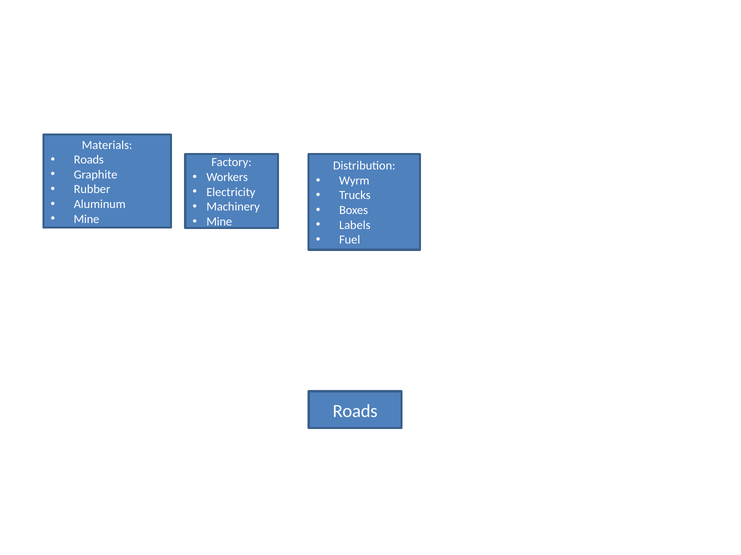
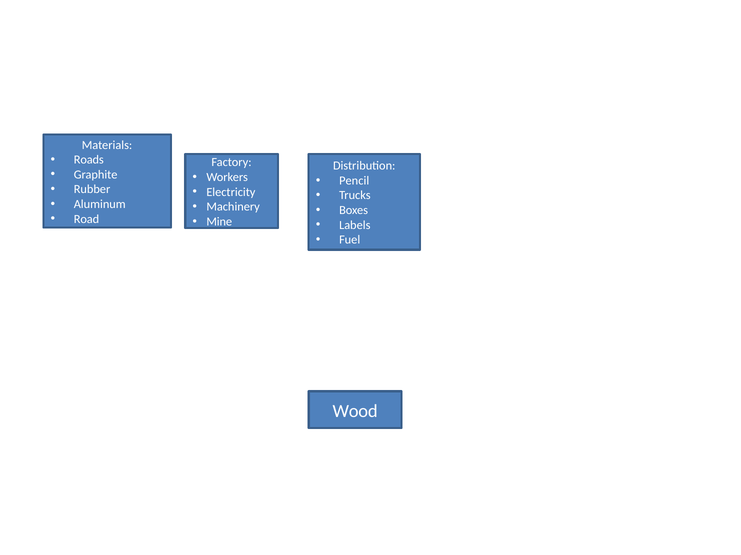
Wyrm: Wyrm -> Pencil
Mine at (86, 219): Mine -> Road
Roads at (355, 412): Roads -> Wood
